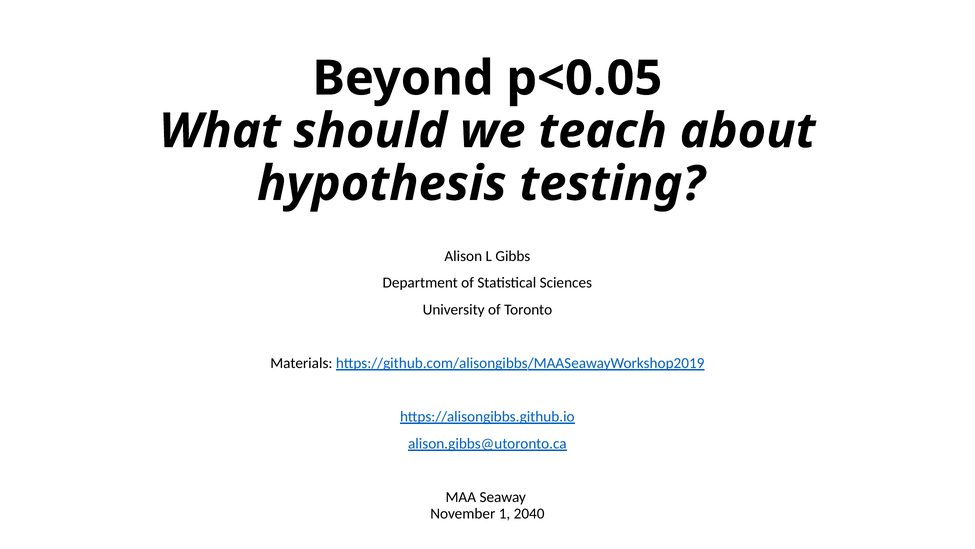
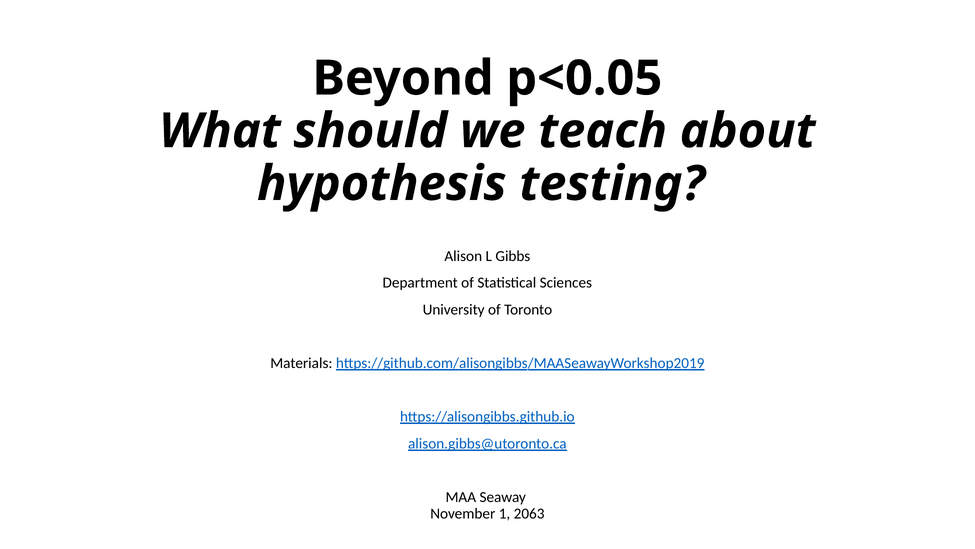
2040: 2040 -> 2063
